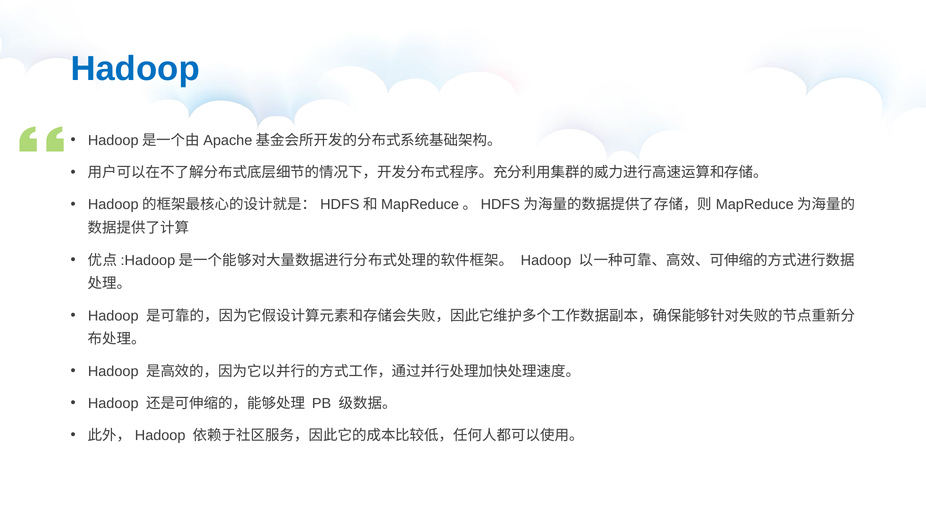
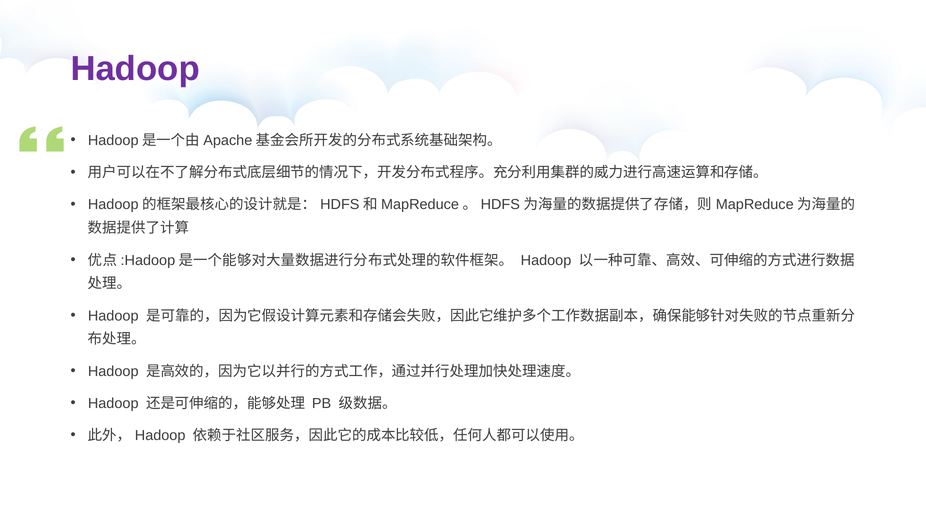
Hadoop at (135, 69) colour: blue -> purple
